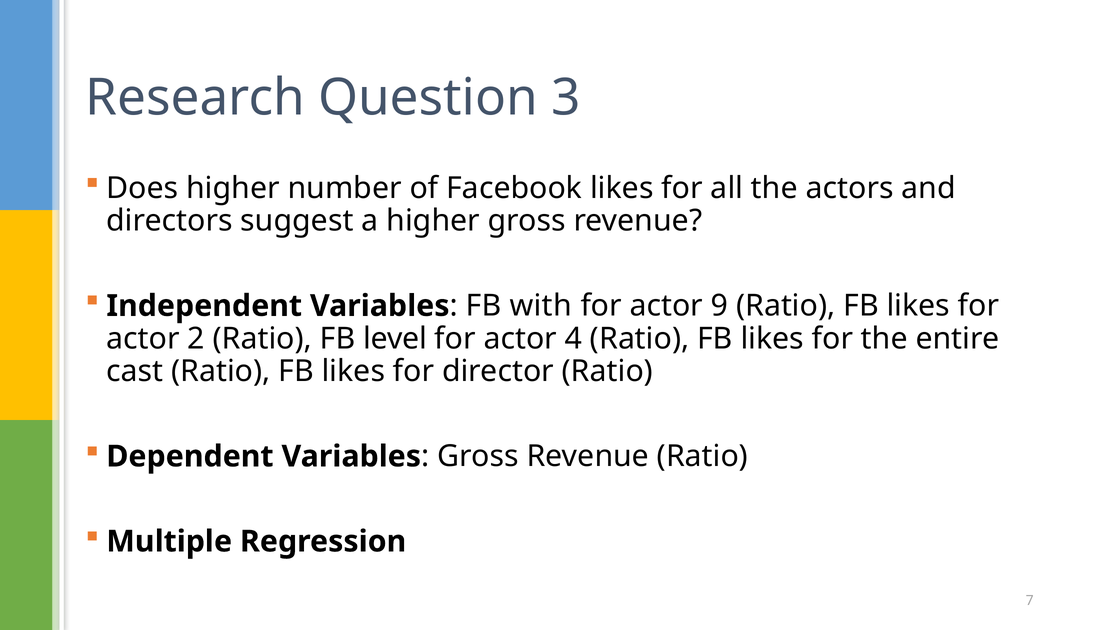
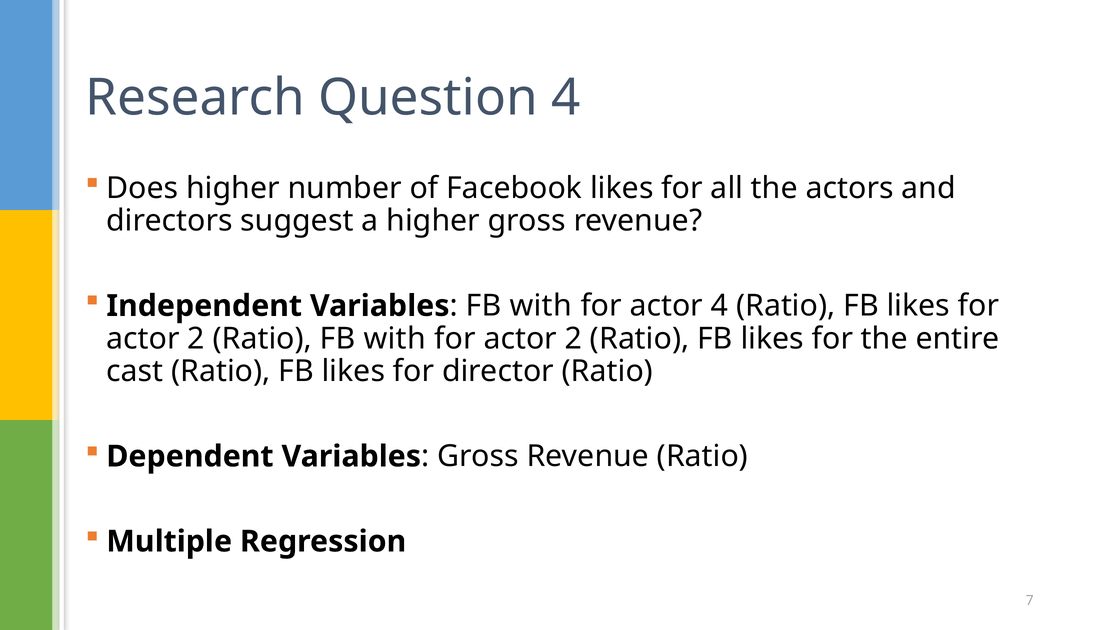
Question 3: 3 -> 4
actor 9: 9 -> 4
Ratio FB level: level -> with
4 at (574, 338): 4 -> 2
